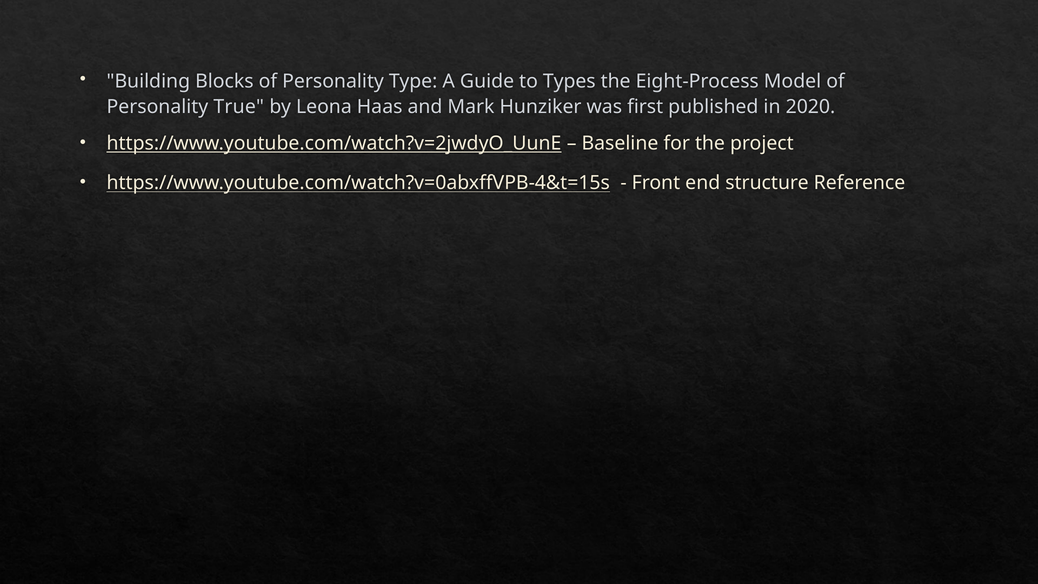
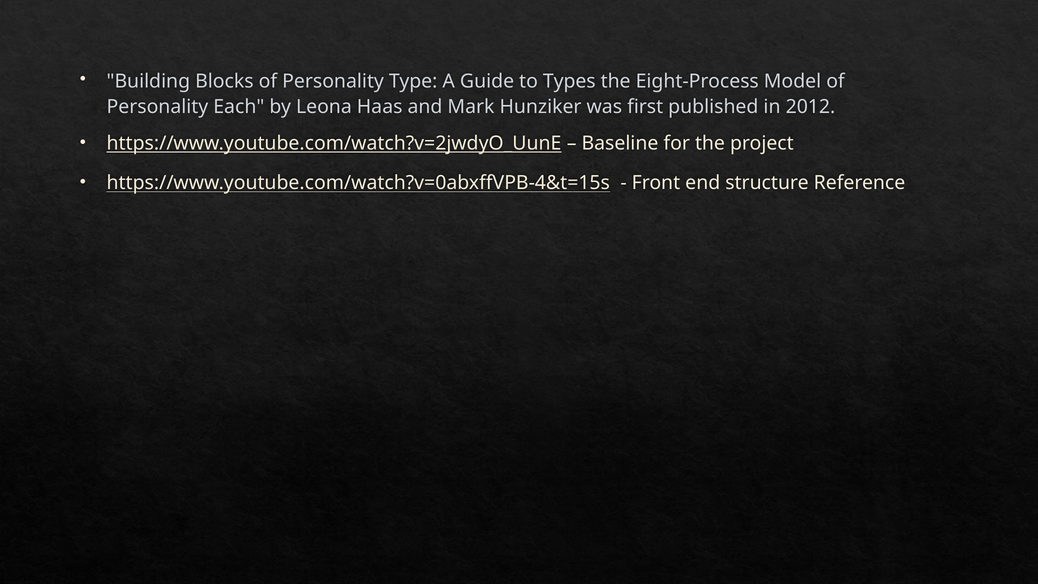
True: True -> Each
2020: 2020 -> 2012
